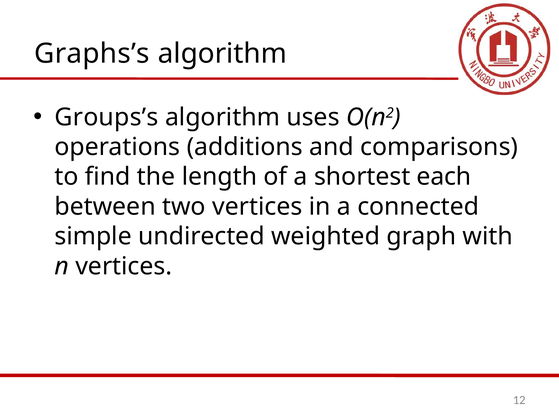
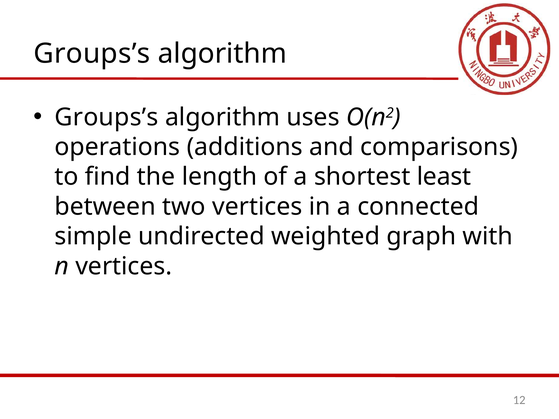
Graphs’s at (92, 54): Graphs’s -> Groups’s
each: each -> least
